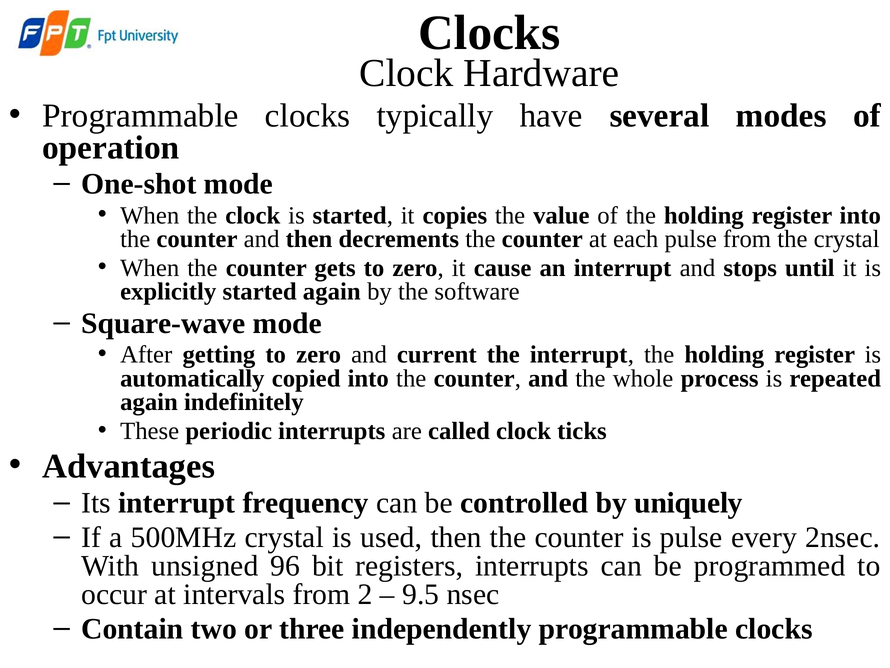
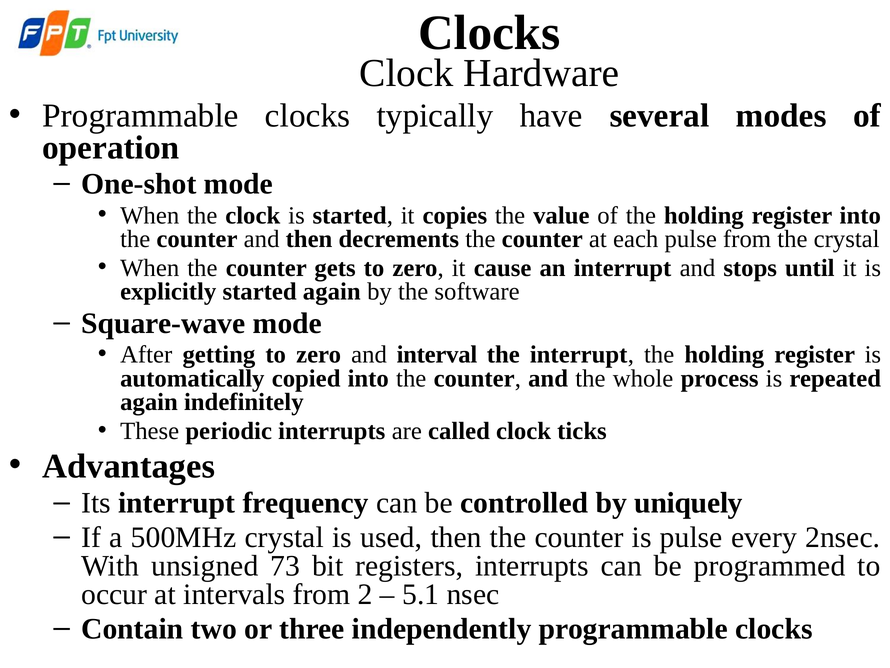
current: current -> interval
96: 96 -> 73
9.5: 9.5 -> 5.1
